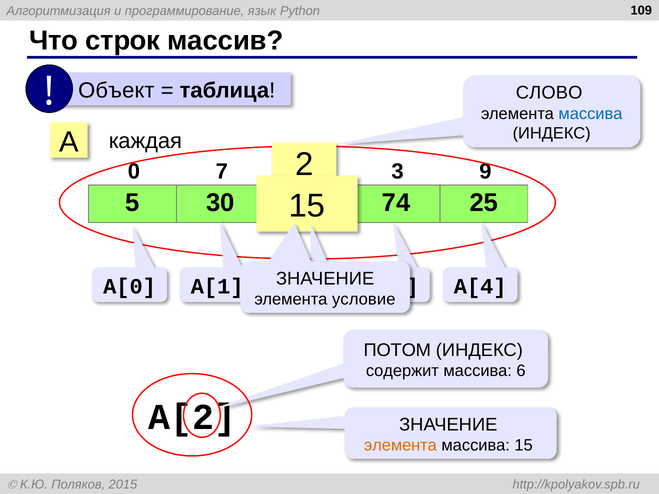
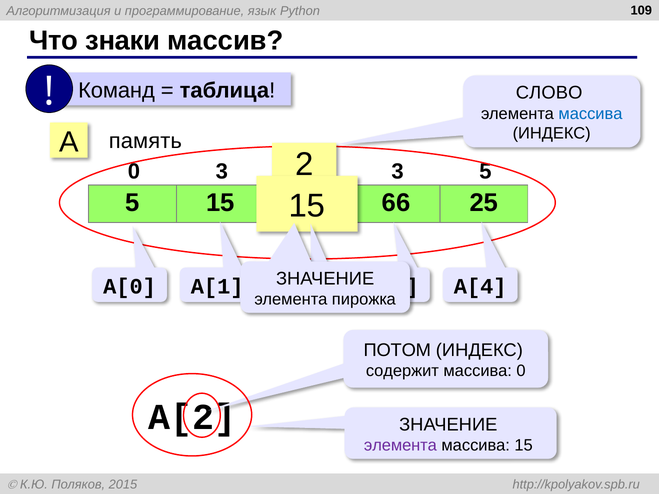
строк: строк -> знаки
Объект: Объект -> Команд
каждая: каждая -> память
0 7: 7 -> 3
3 9: 9 -> 5
5 30: 30 -> 15
74: 74 -> 66
условие: условие -> пирожка
массива 6: 6 -> 0
элемента at (400, 445) colour: orange -> purple
